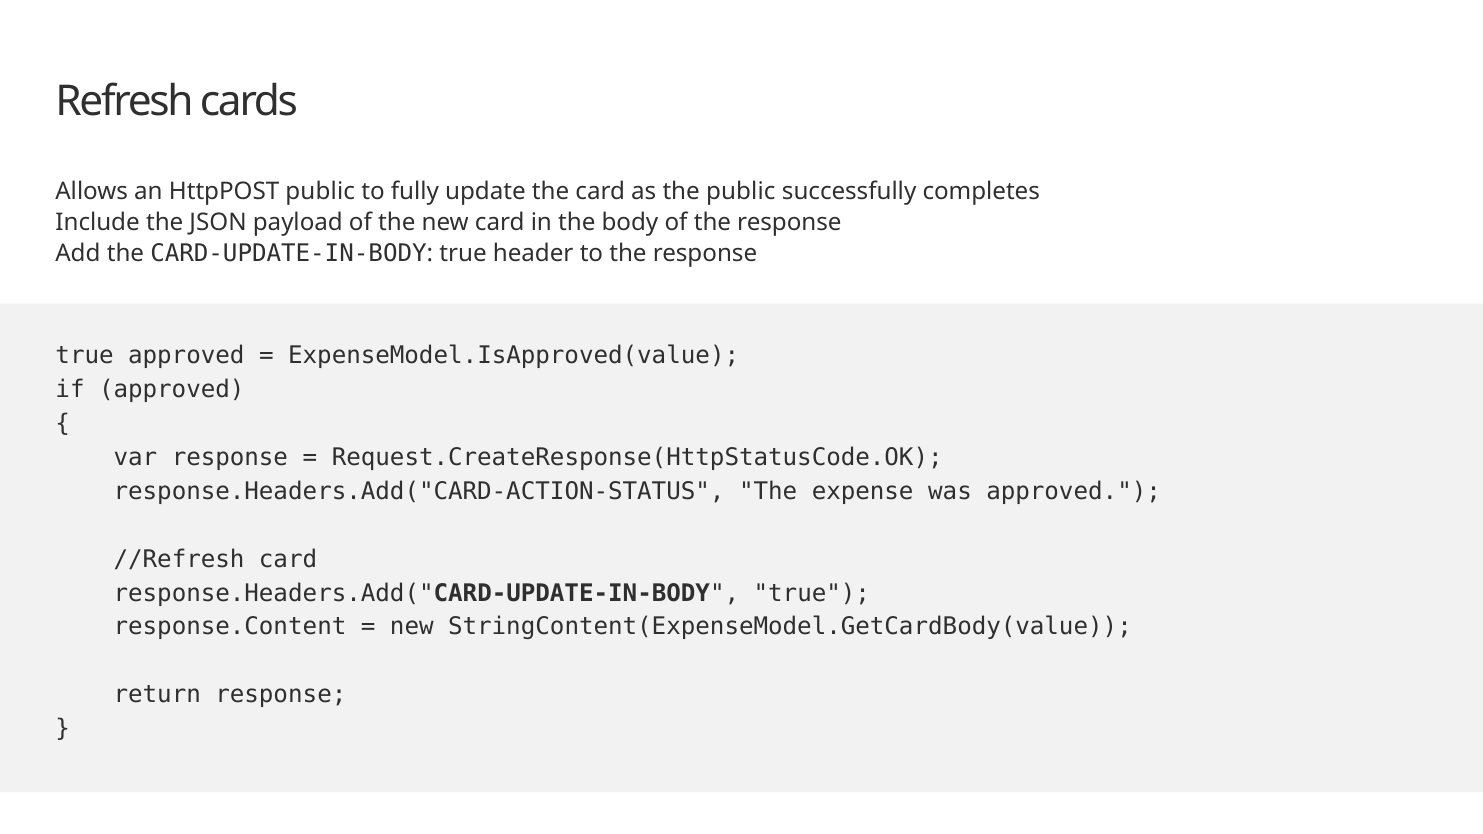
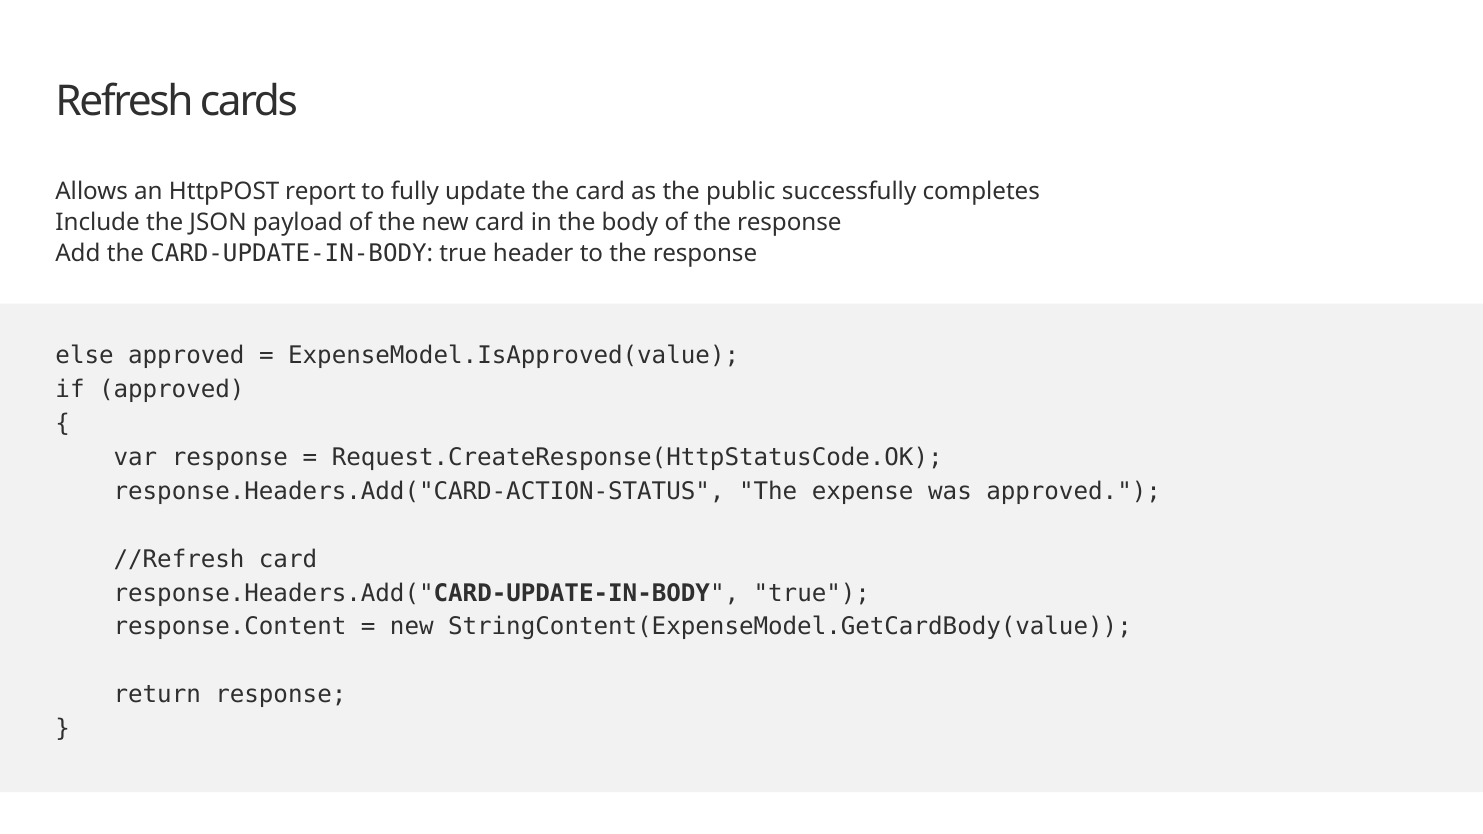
HttpPOST public: public -> report
true at (85, 356): true -> else
